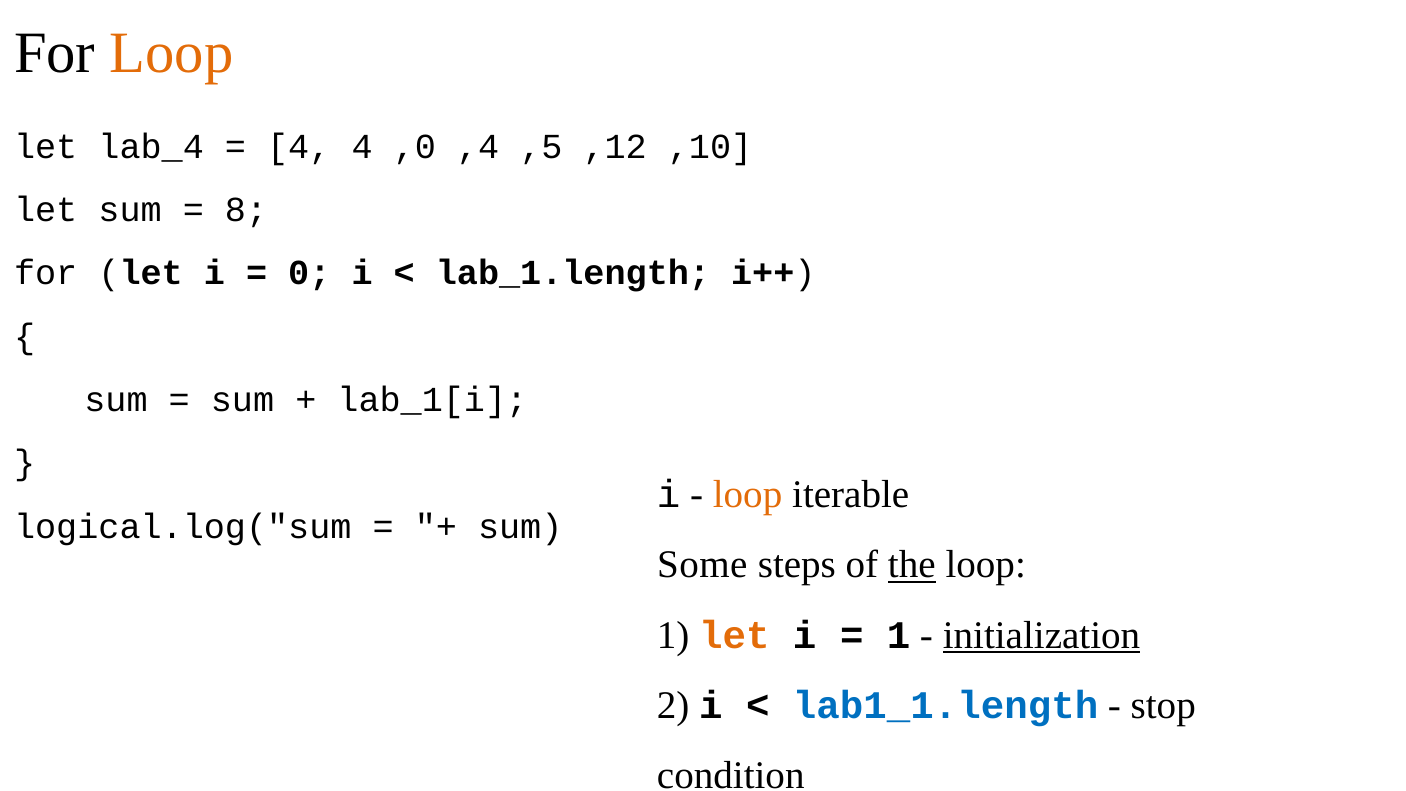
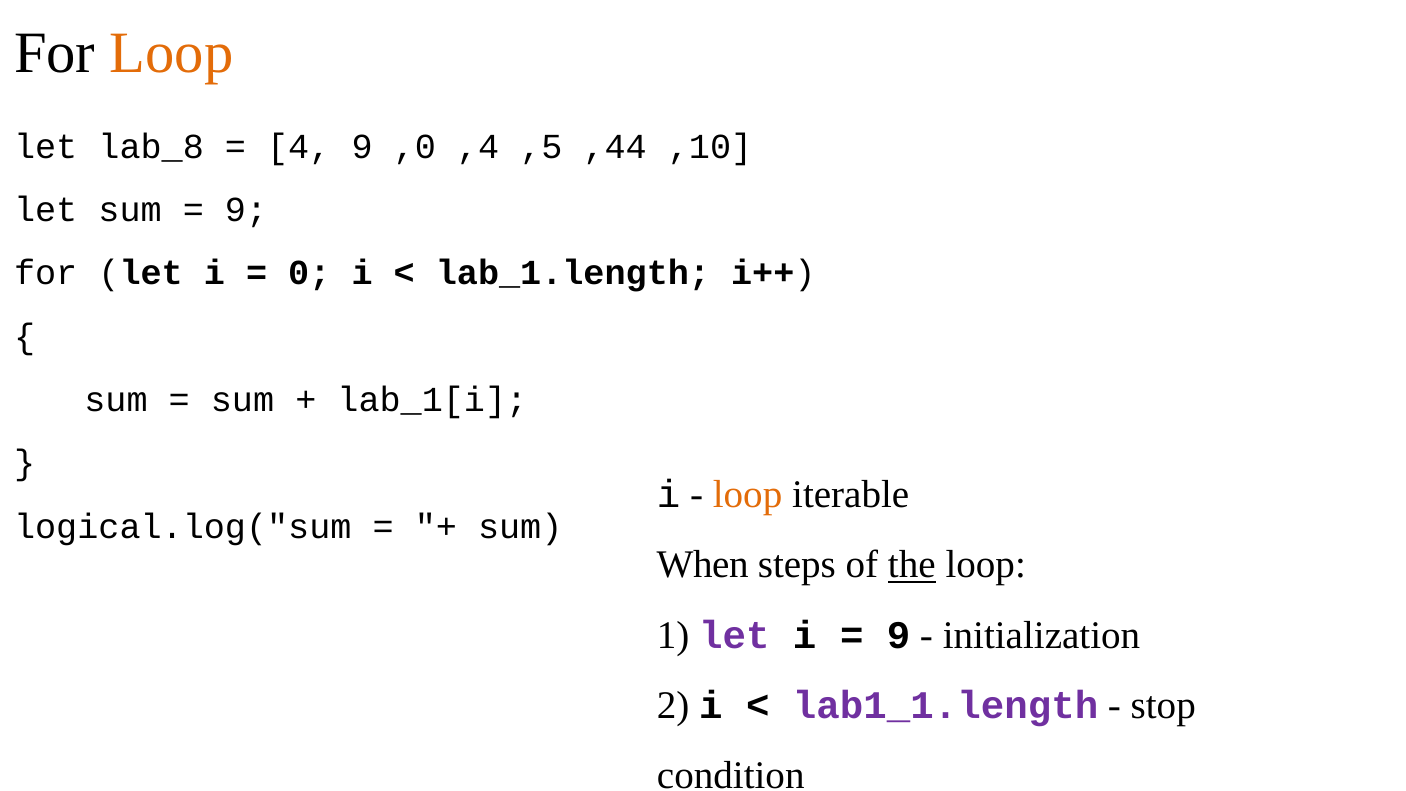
lab_4: lab_4 -> lab_8
4 4: 4 -> 9
,12: ,12 -> ,44
8 at (246, 210): 8 -> 9
Some: Some -> When
let at (734, 635) colour: orange -> purple
1 at (899, 635): 1 -> 9
initialization underline: present -> none
lab1_1.length colour: blue -> purple
